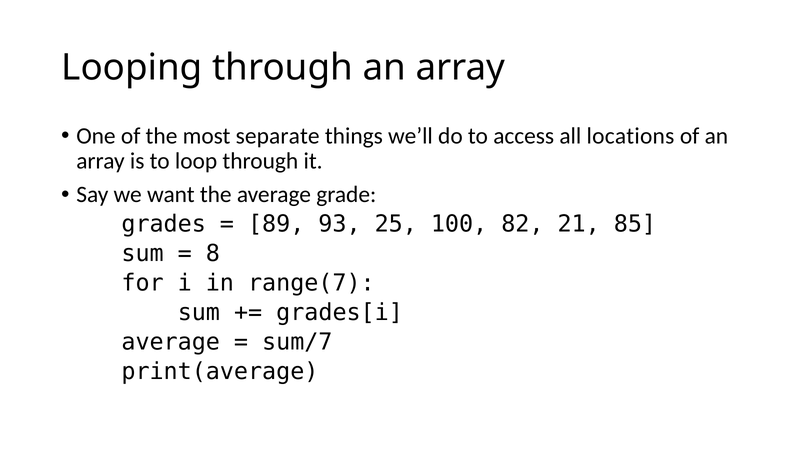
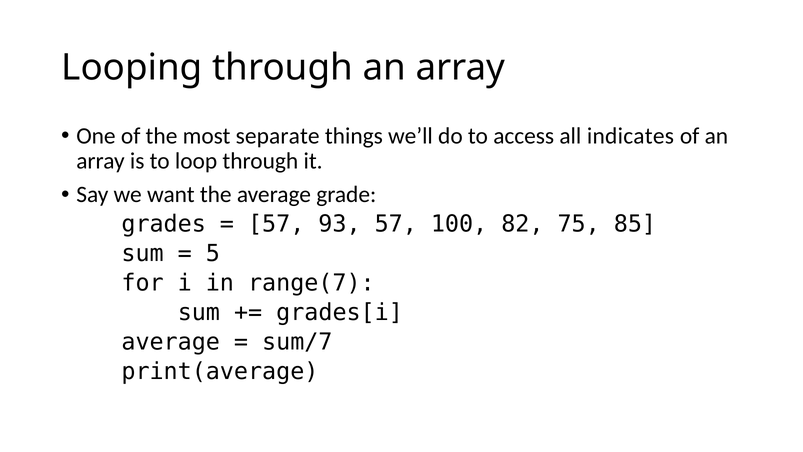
locations: locations -> indicates
89 at (276, 224): 89 -> 57
93 25: 25 -> 57
21: 21 -> 75
8: 8 -> 5
